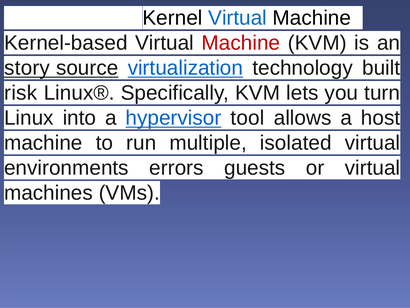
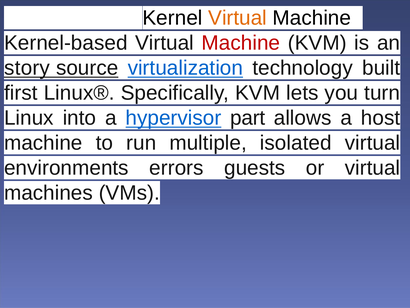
Virtual at (238, 18) colour: blue -> orange
risk: risk -> first
tool: tool -> part
